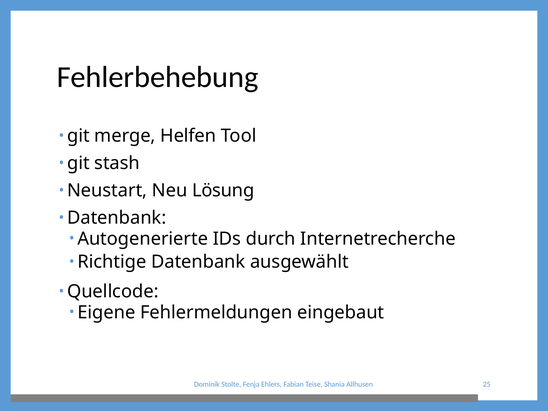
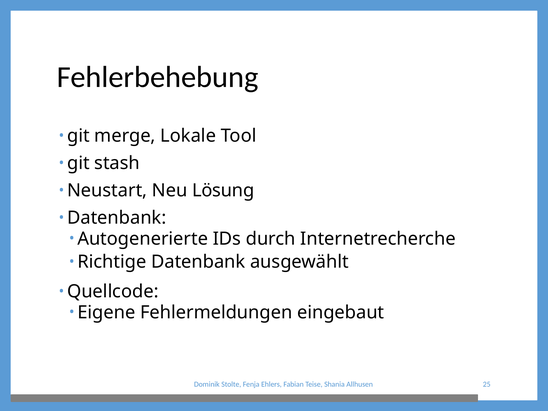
Helfen: Helfen -> Lokale
